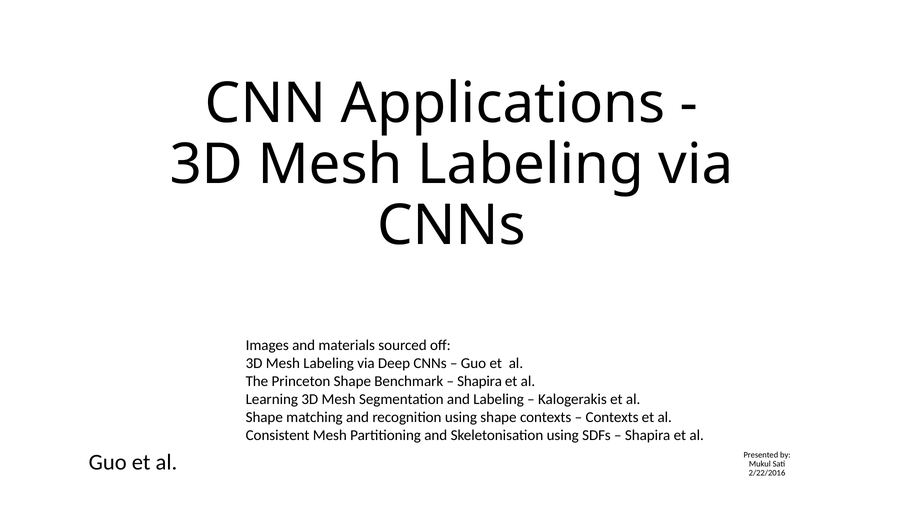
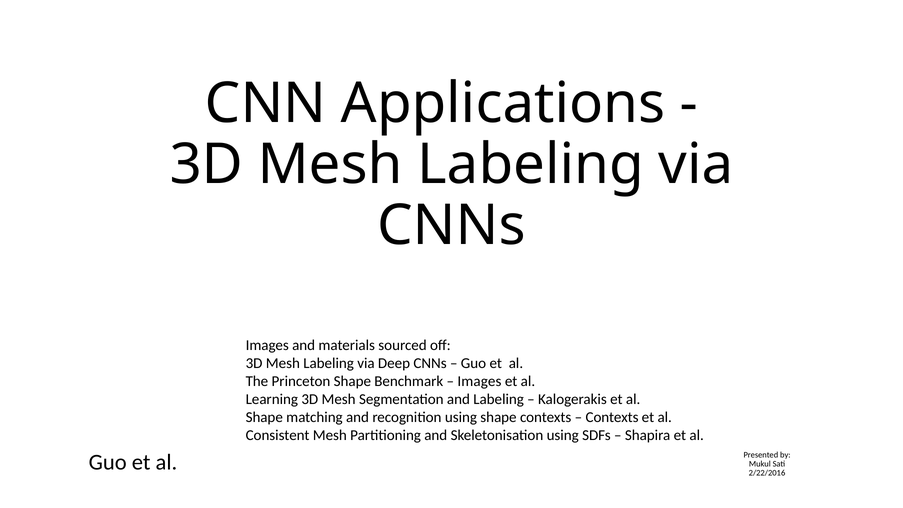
Shapira at (480, 381): Shapira -> Images
